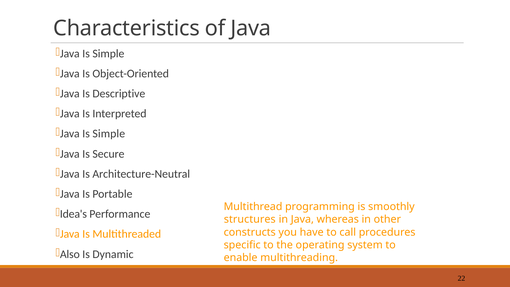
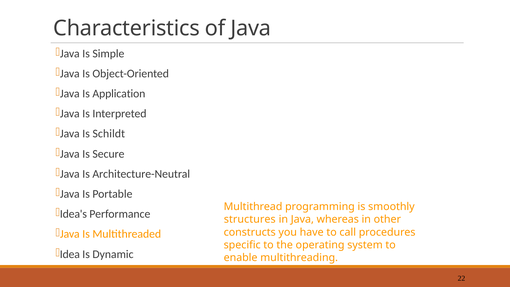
Descriptive: Descriptive -> Application
Simple at (109, 134): Simple -> Schildt
Also: Also -> Idea
